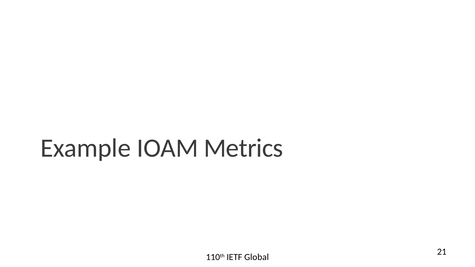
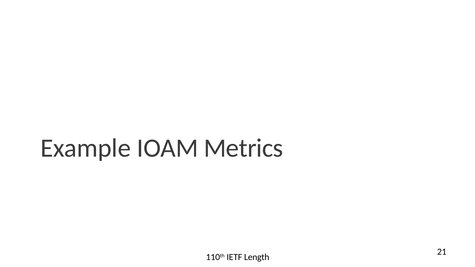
Global: Global -> Length
